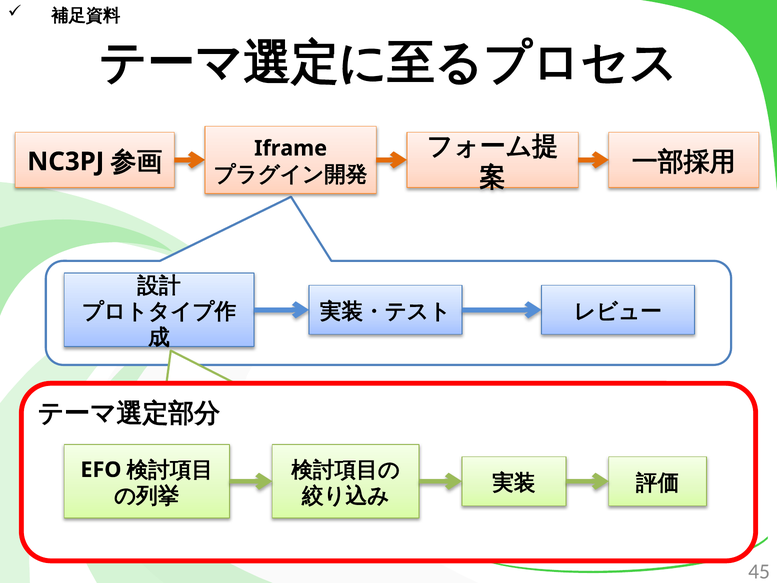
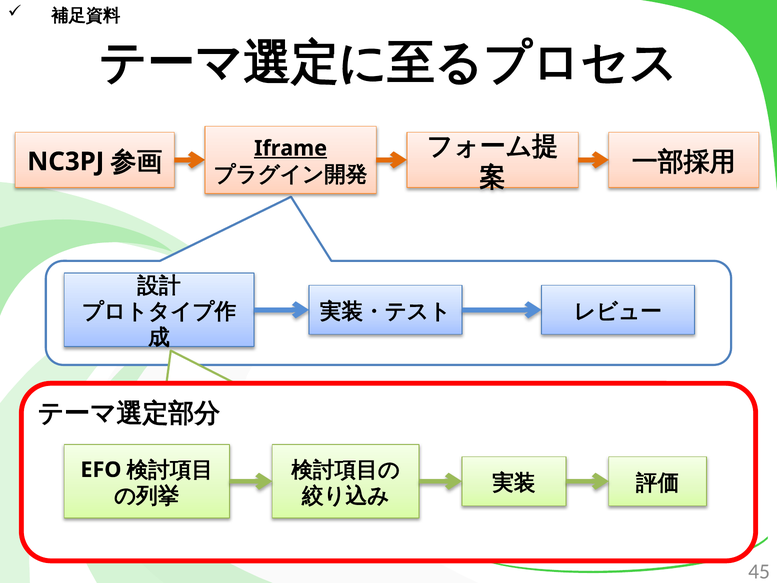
Iframe underline: none -> present
